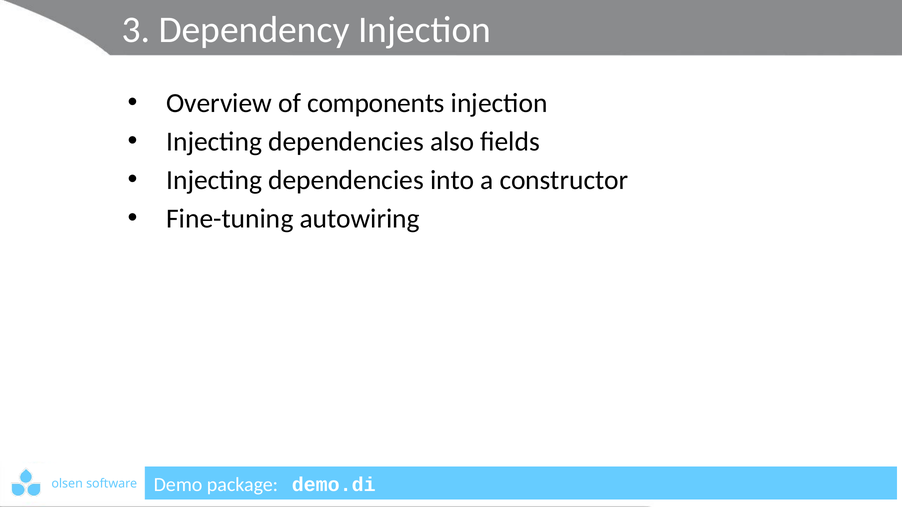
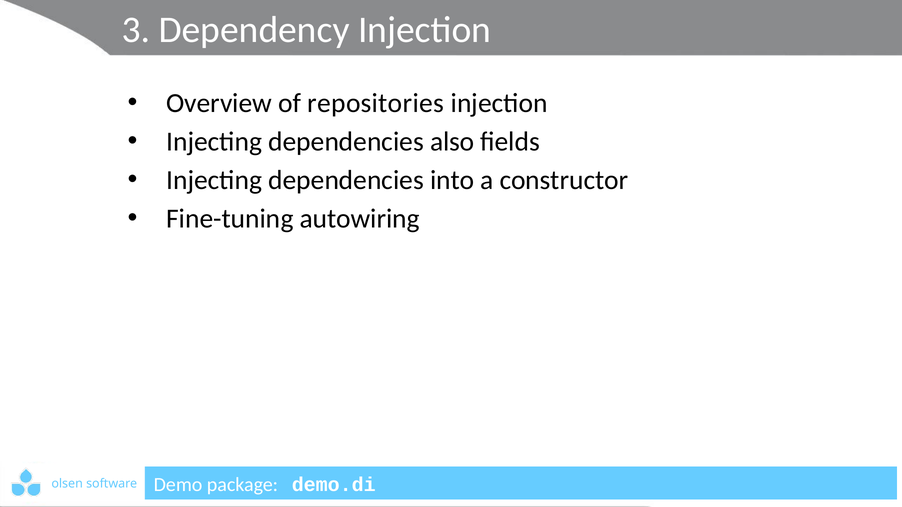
components: components -> repositories
